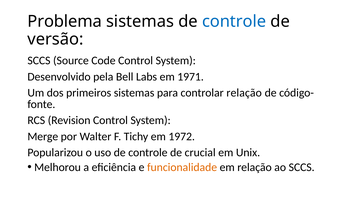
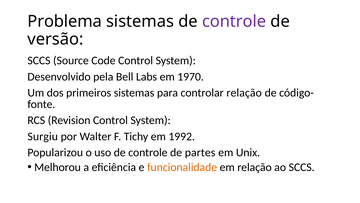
controle at (234, 21) colour: blue -> purple
1971: 1971 -> 1970
Merge: Merge -> Surgiu
1972: 1972 -> 1992
crucial: crucial -> partes
